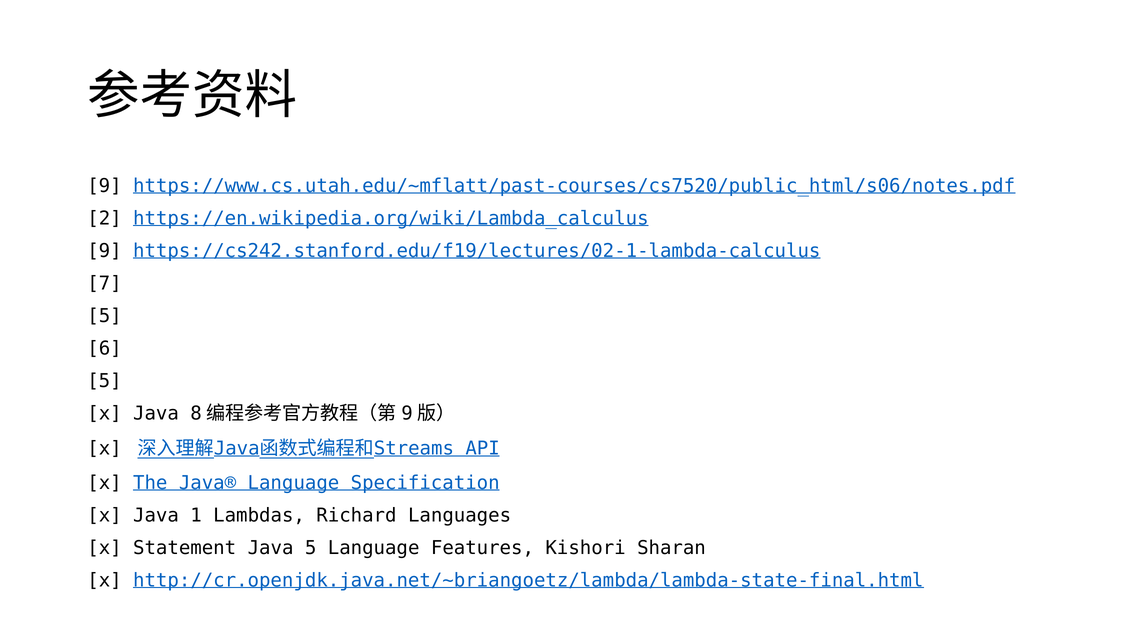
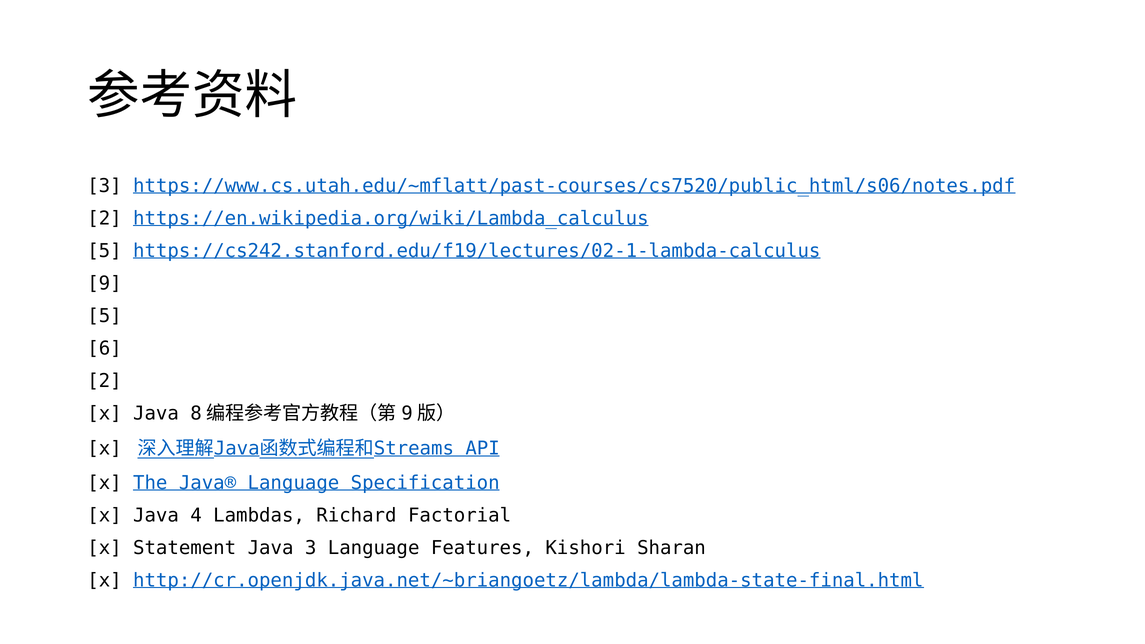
9 at (104, 186): 9 -> 3
9 at (104, 251): 9 -> 5
7: 7 -> 9
5 at (104, 381): 5 -> 2
1: 1 -> 4
Languages: Languages -> Factorial
Java 5: 5 -> 3
